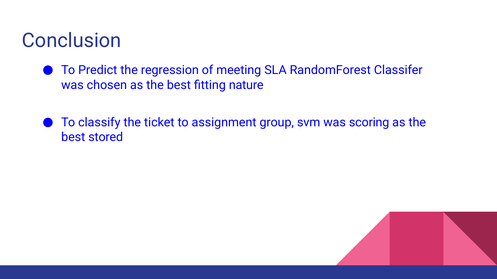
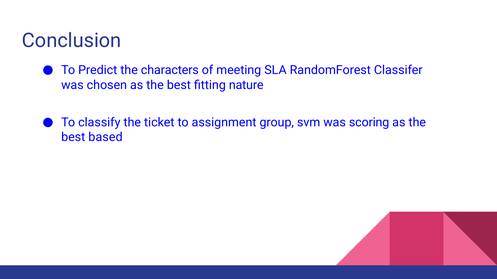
regression: regression -> characters
stored: stored -> based
